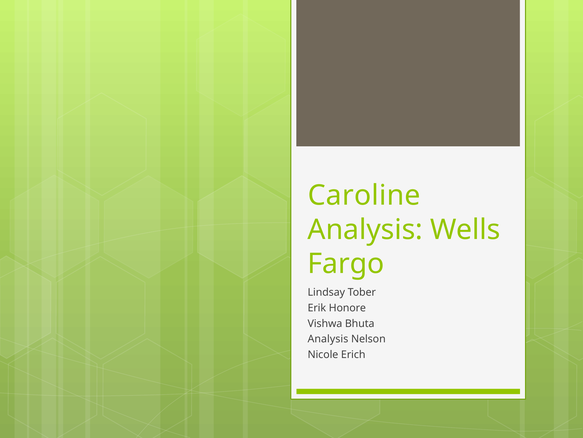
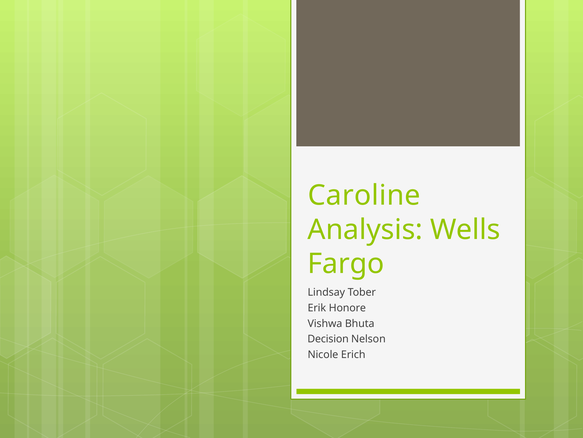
Analysis at (328, 339): Analysis -> Decision
